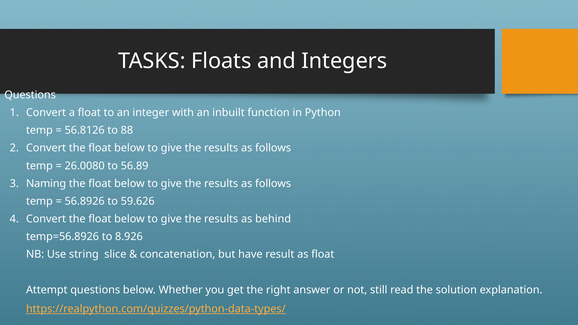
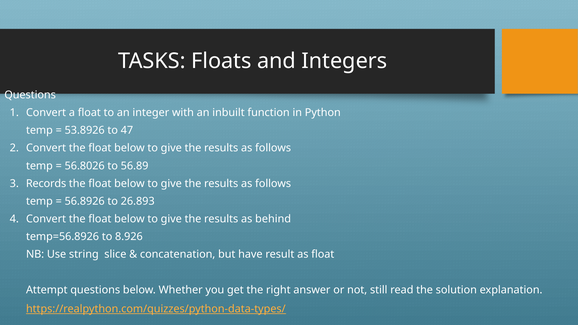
56.8126: 56.8126 -> 53.8926
88: 88 -> 47
26.0080: 26.0080 -> 56.8026
Naming: Naming -> Records
59.626: 59.626 -> 26.893
